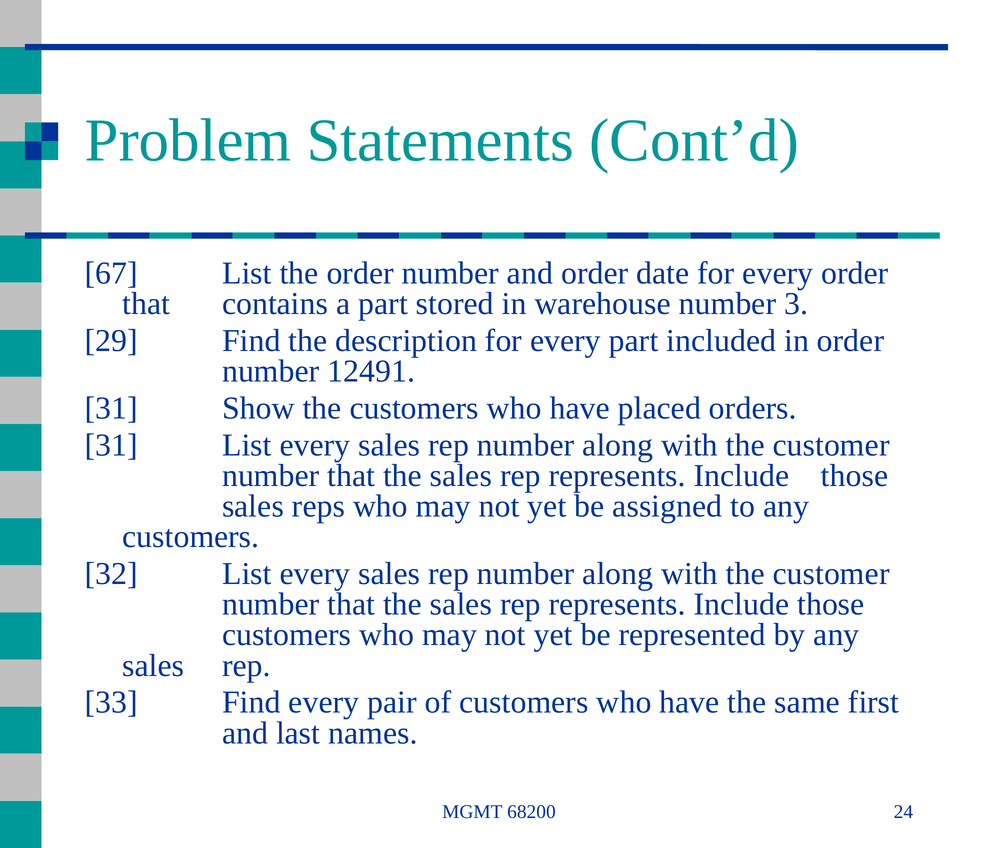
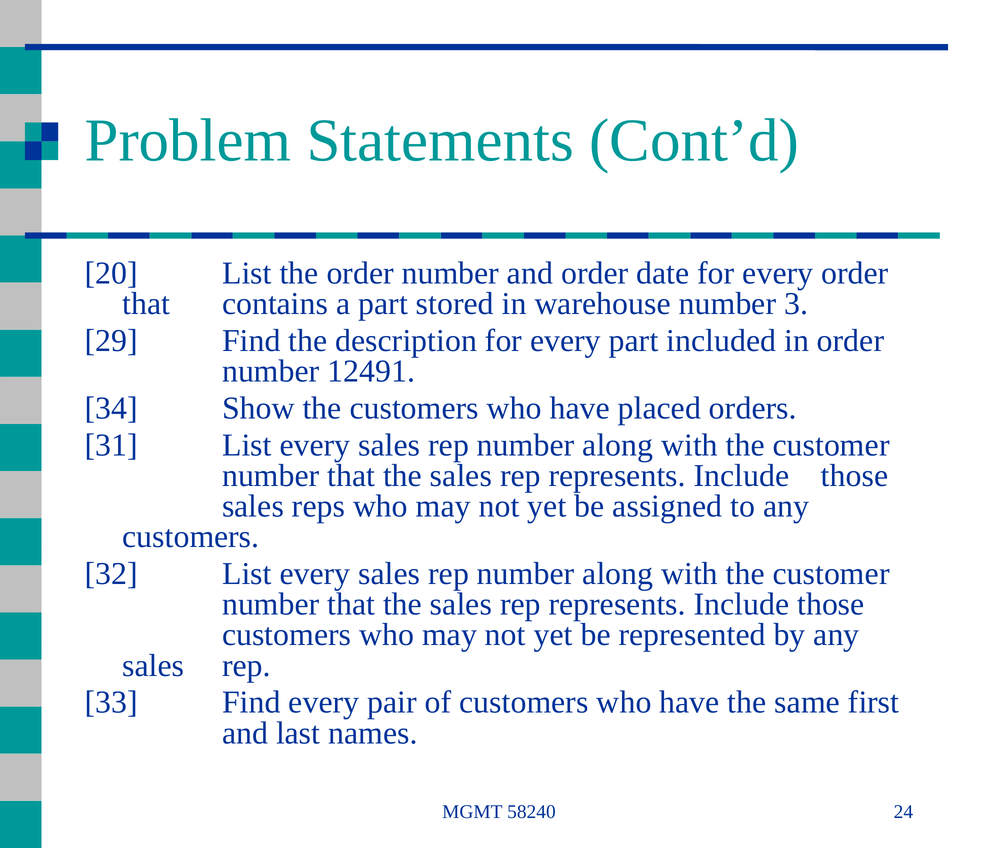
67: 67 -> 20
31 at (111, 408): 31 -> 34
68200: 68200 -> 58240
